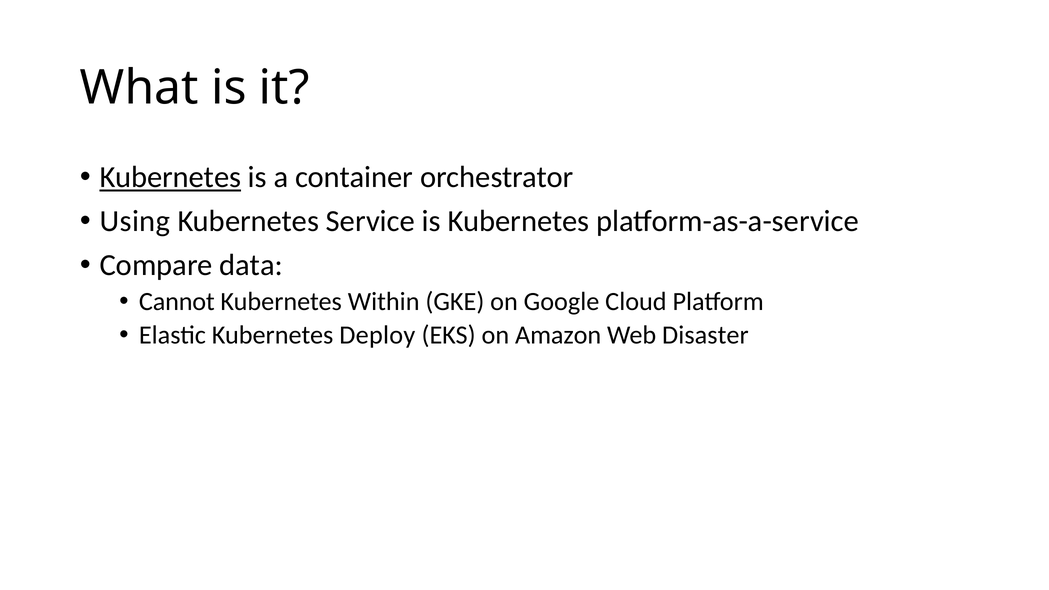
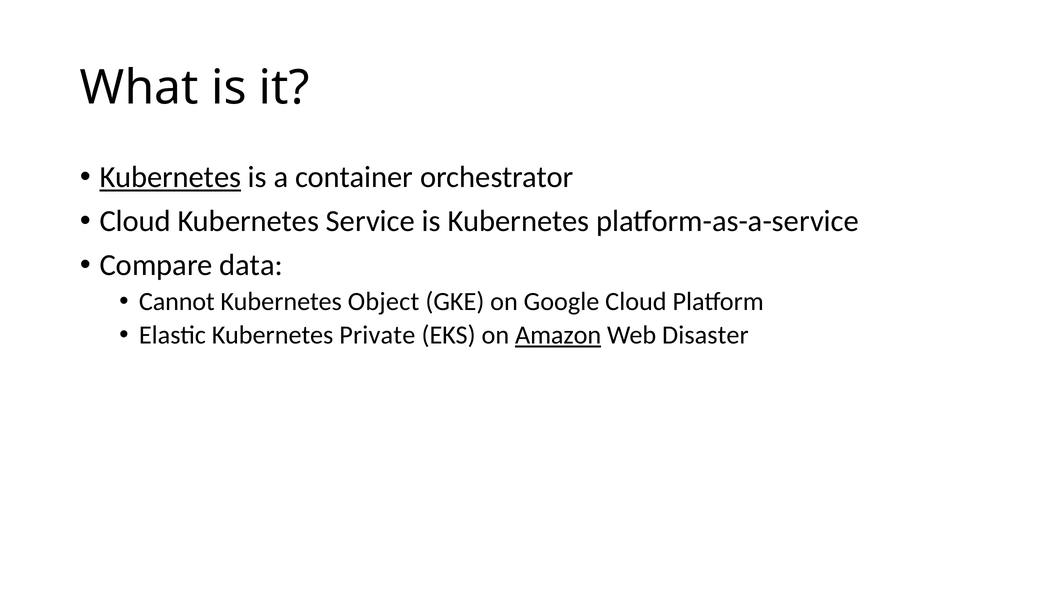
Using at (135, 221): Using -> Cloud
Within: Within -> Object
Deploy: Deploy -> Private
Amazon underline: none -> present
